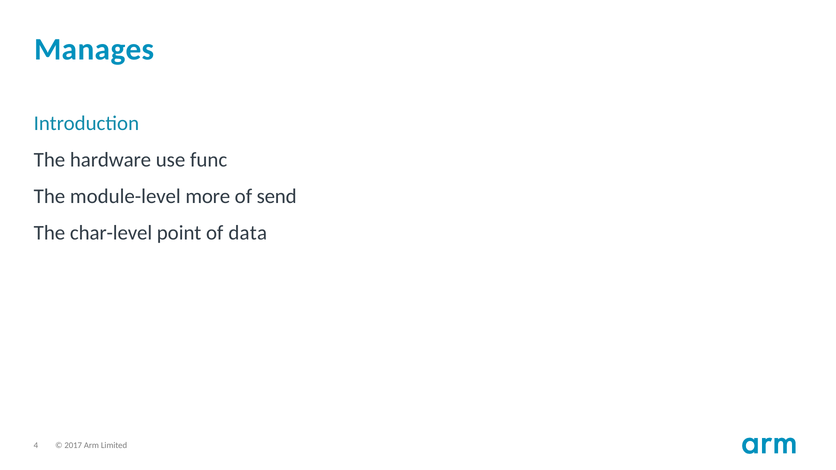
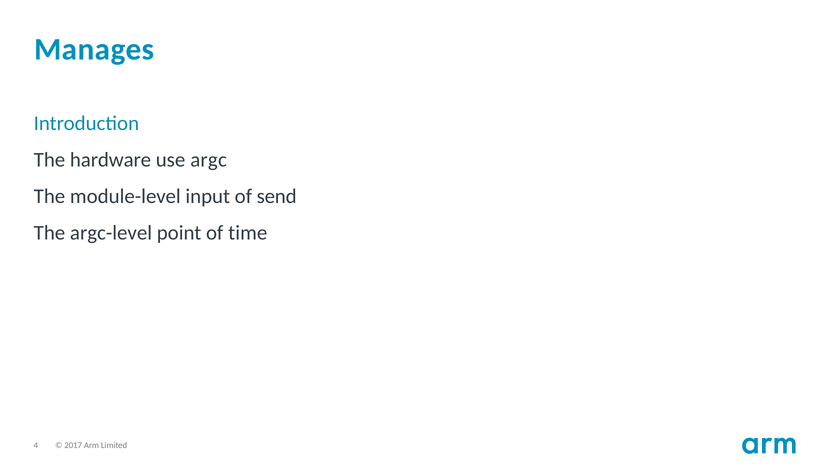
func: func -> argc
more: more -> input
char-level: char-level -> argc-level
data: data -> time
